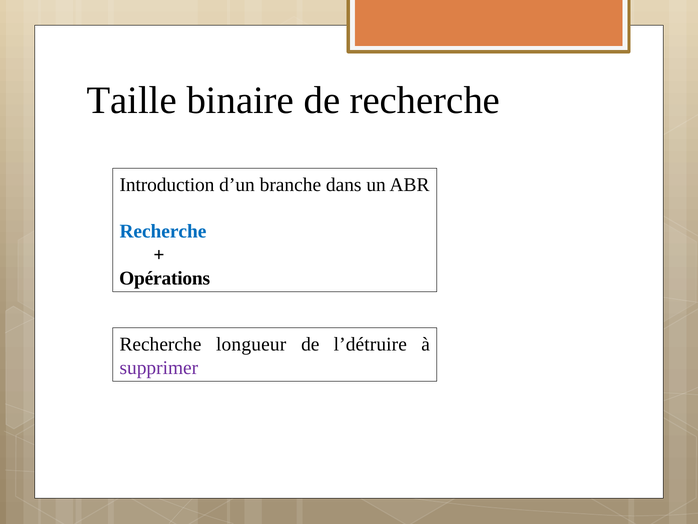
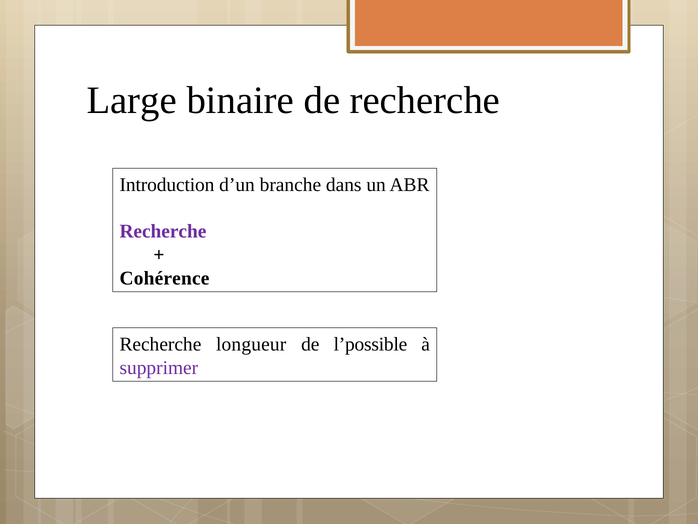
Taille: Taille -> Large
Recherche at (163, 231) colour: blue -> purple
Opérations: Opérations -> Cohérence
l’détruire: l’détruire -> l’possible
